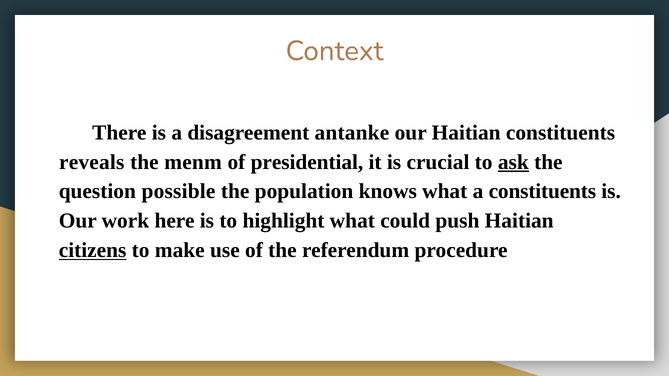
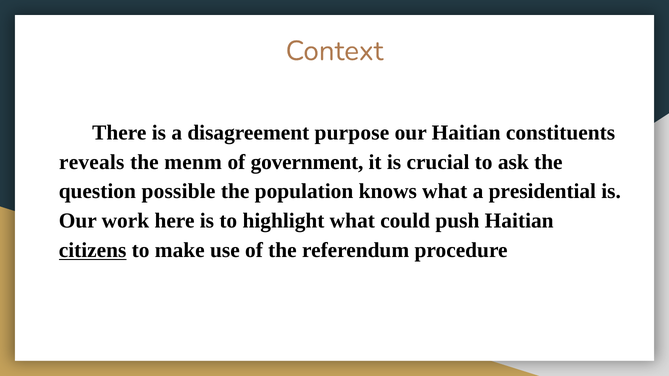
antanke: antanke -> purpose
presidential: presidential -> government
ask underline: present -> none
a constituents: constituents -> presidential
